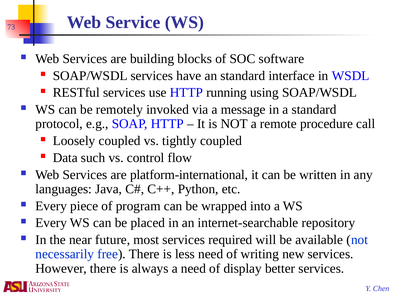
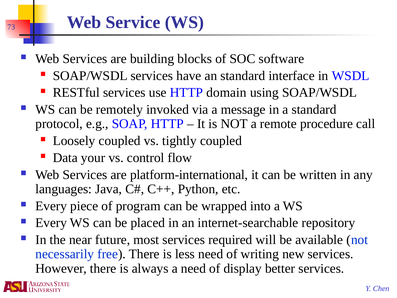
running: running -> domain
such: such -> your
